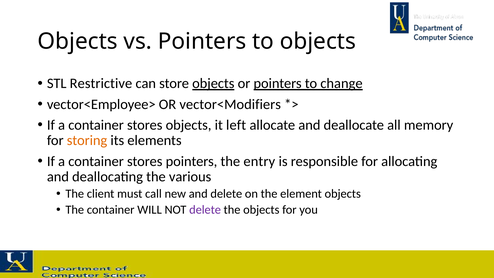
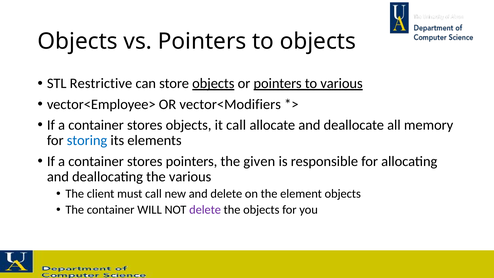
to change: change -> various
it left: left -> call
storing colour: orange -> blue
entry: entry -> given
